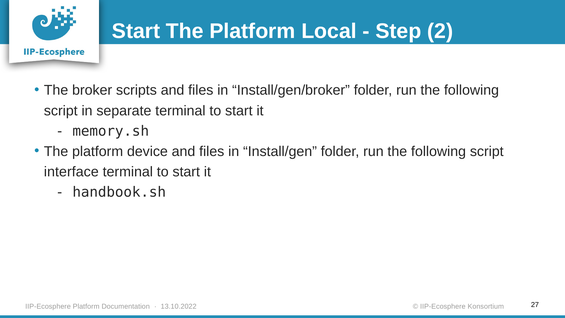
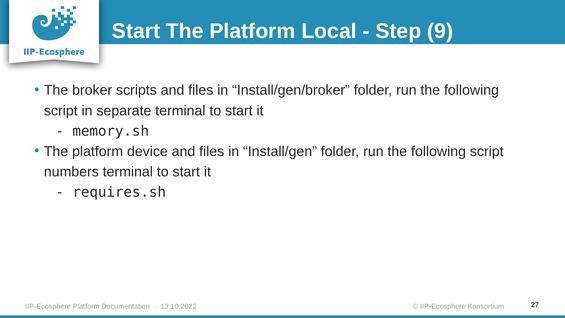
2: 2 -> 9
interface: interface -> numbers
handbook.sh: handbook.sh -> requires.sh
